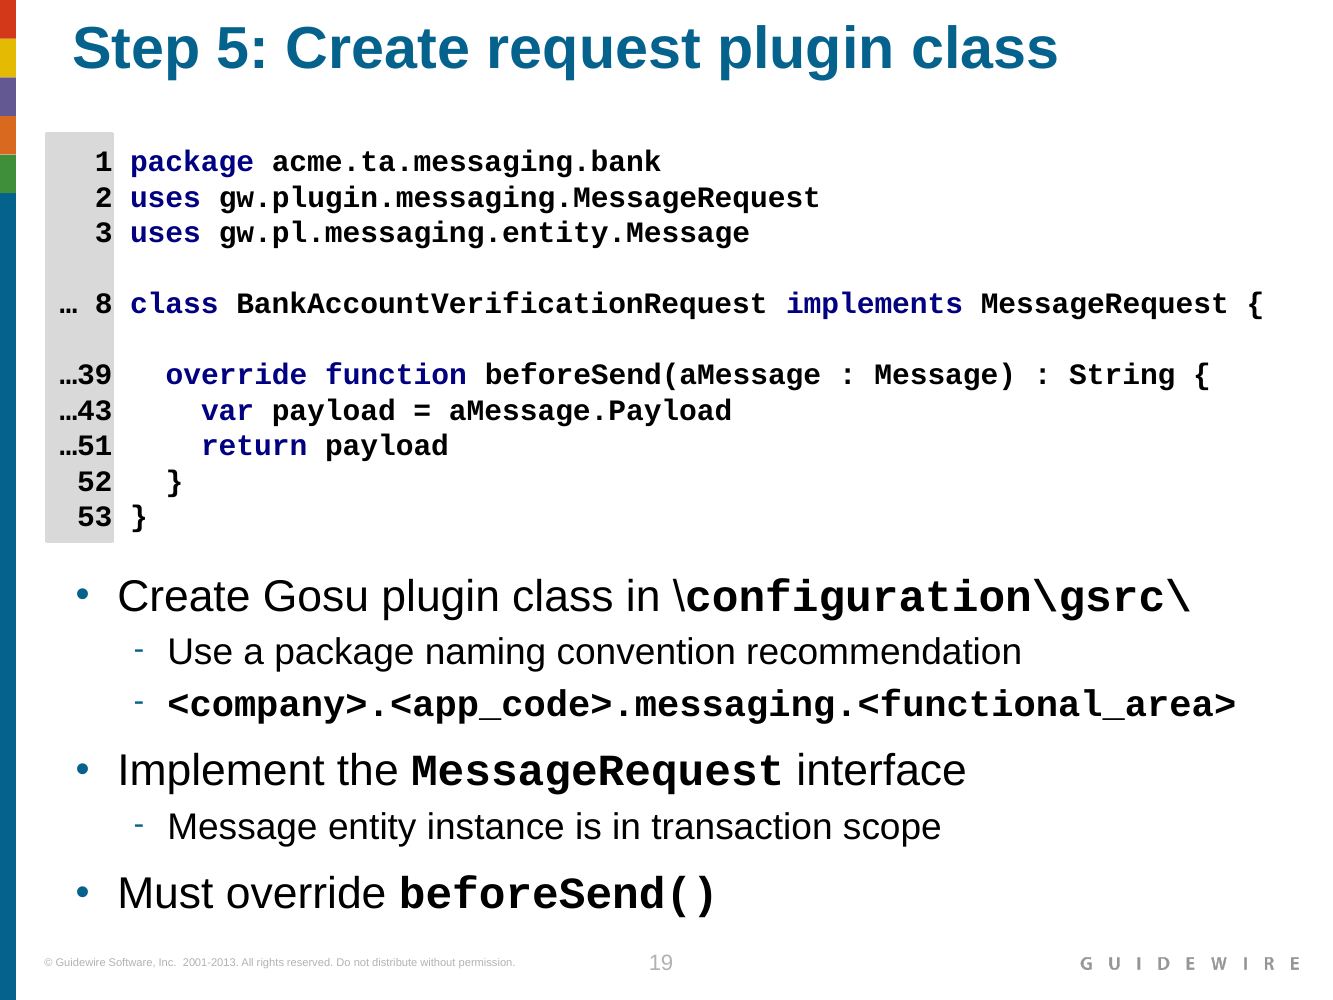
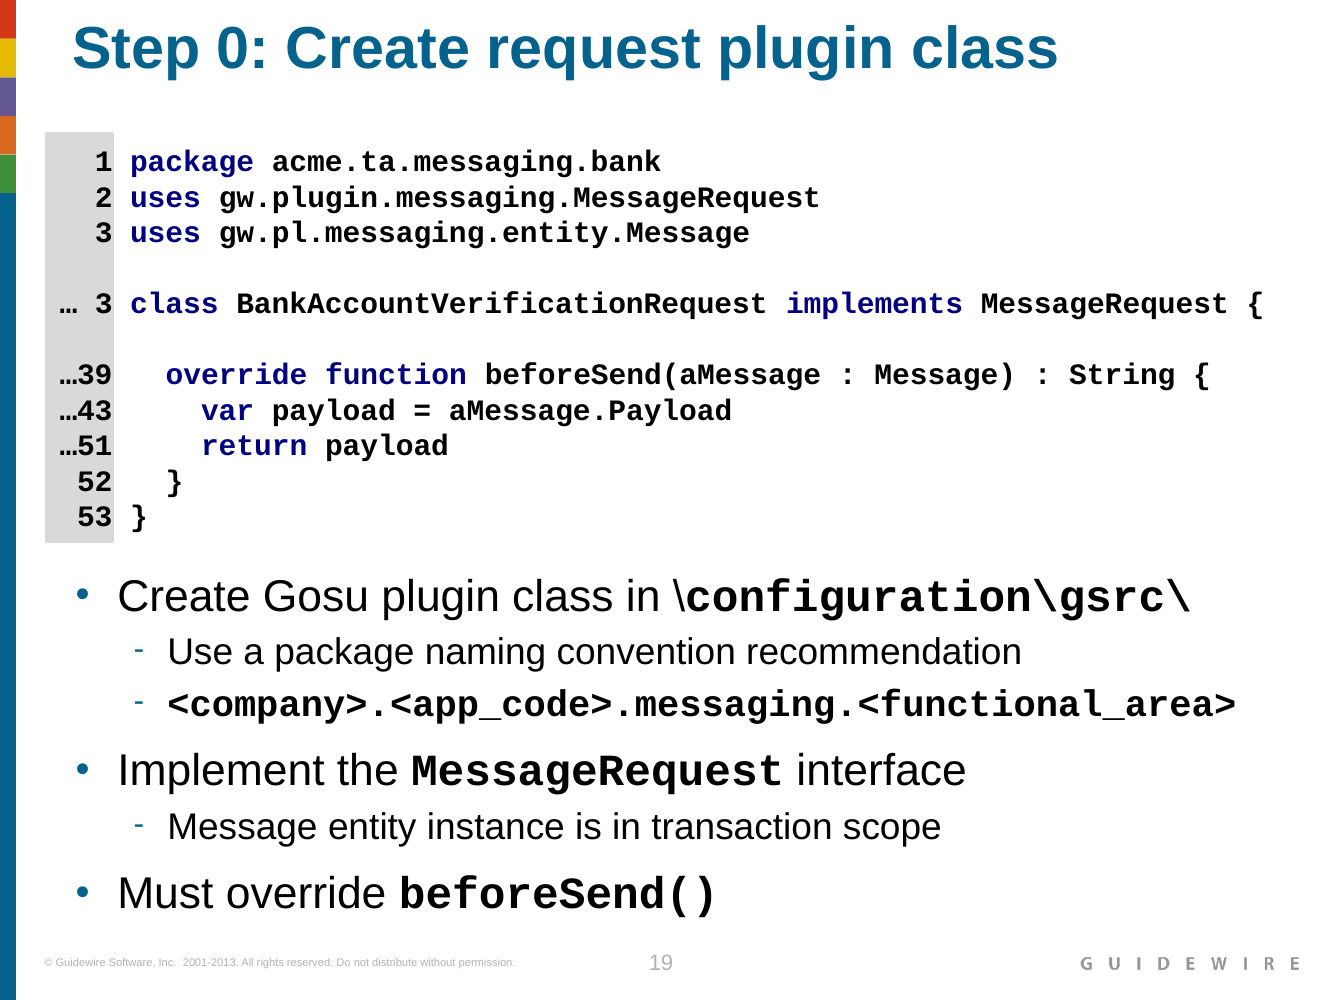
5: 5 -> 0
8 at (104, 304): 8 -> 3
